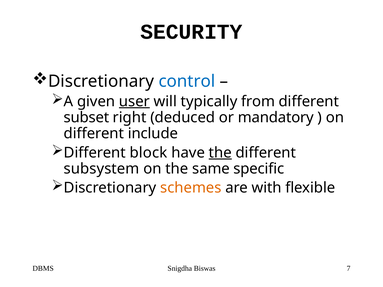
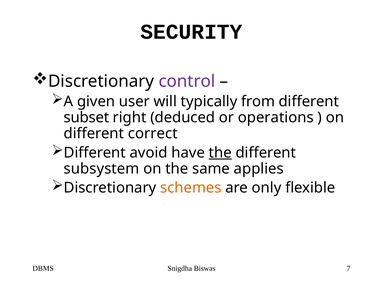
control colour: blue -> purple
user underline: present -> none
mandatory: mandatory -> operations
include: include -> correct
block: block -> avoid
specific: specific -> applies
with: with -> only
